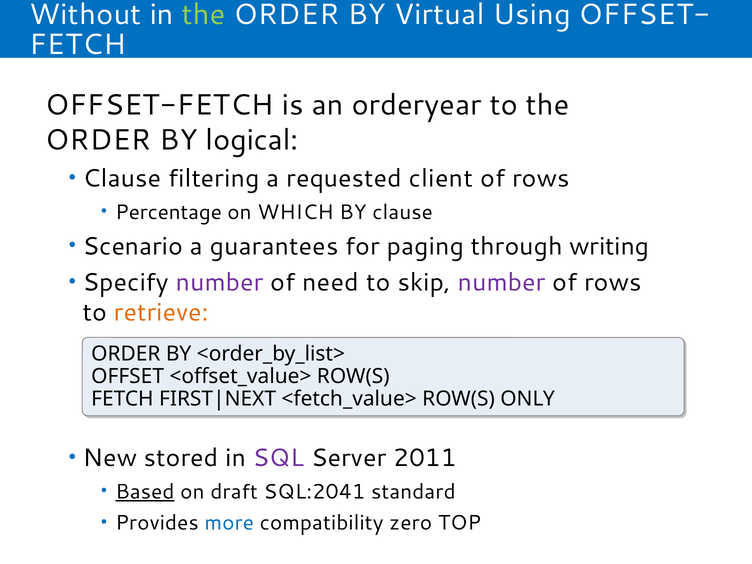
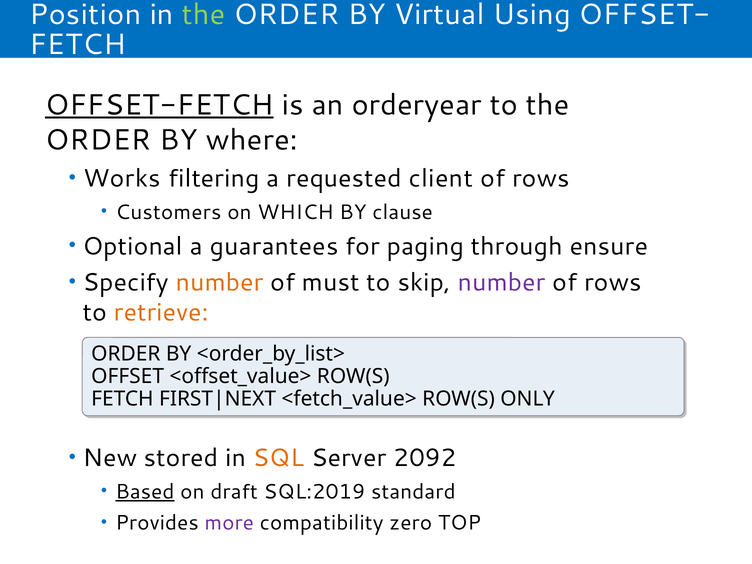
Without: Without -> Position
OFFSET-FETCH underline: none -> present
logical: logical -> where
Clause at (122, 179): Clause -> Works
Percentage: Percentage -> Customers
Scenario: Scenario -> Optional
writing: writing -> ensure
number at (220, 283) colour: purple -> orange
need: need -> must
SQL colour: purple -> orange
2011: 2011 -> 2092
SQL:2041: SQL:2041 -> SQL:2019
more colour: blue -> purple
